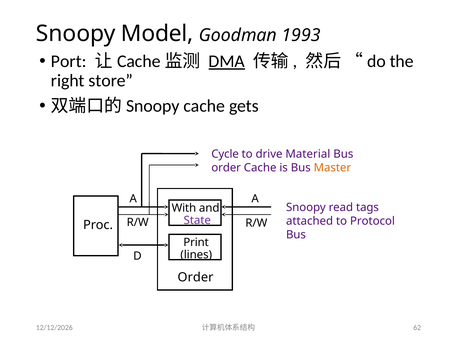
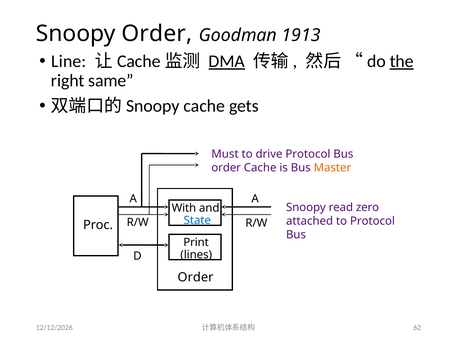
Snoopy Model: Model -> Order
1993: 1993 -> 1913
Port: Port -> Line
the underline: none -> present
store: store -> same
Cycle: Cycle -> Must
drive Material: Material -> Protocol
tags: tags -> zero
State colour: purple -> blue
